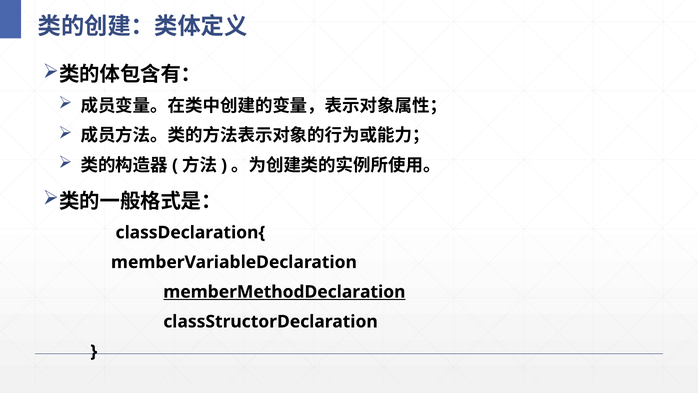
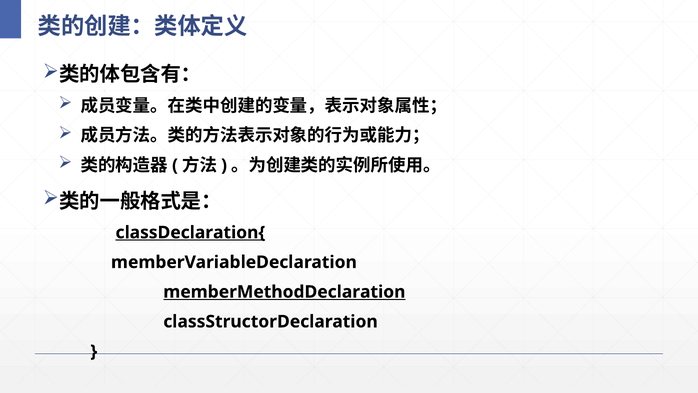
classDeclaration{ underline: none -> present
